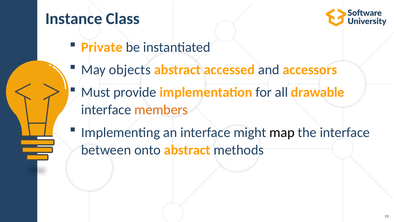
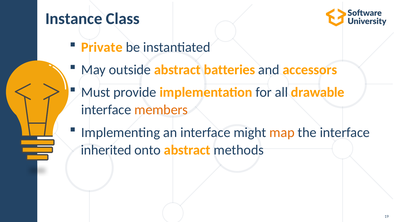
objects: objects -> outside
accessed: accessed -> batteries
map colour: black -> orange
between: between -> inherited
